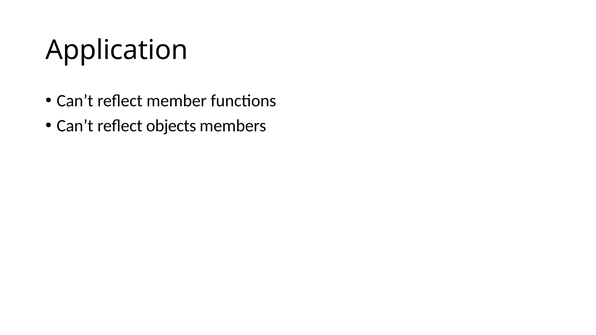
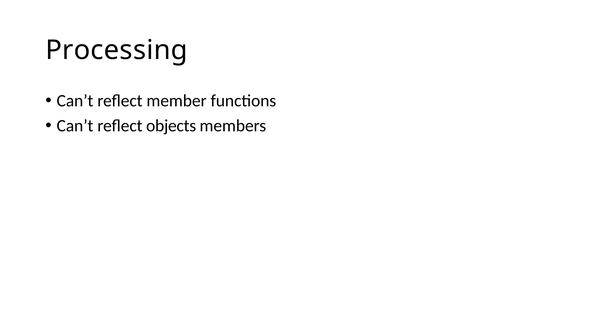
Application: Application -> Processing
